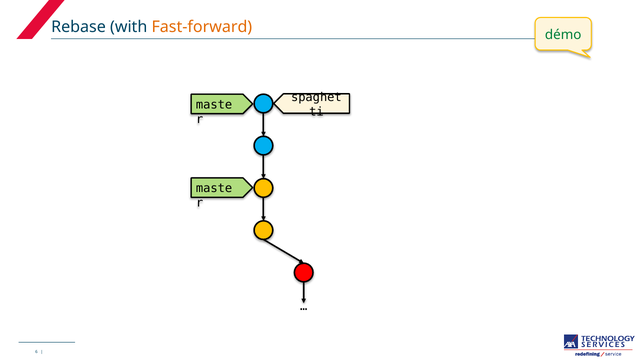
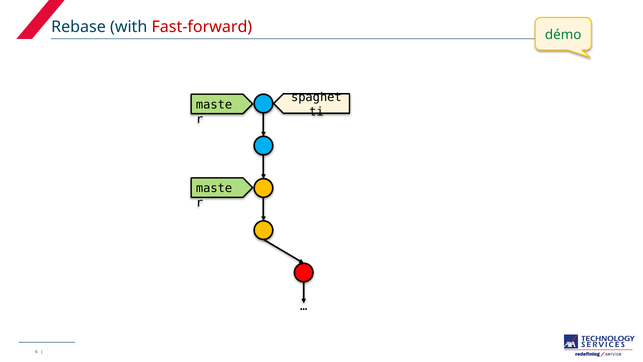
Fast-forward colour: orange -> red
